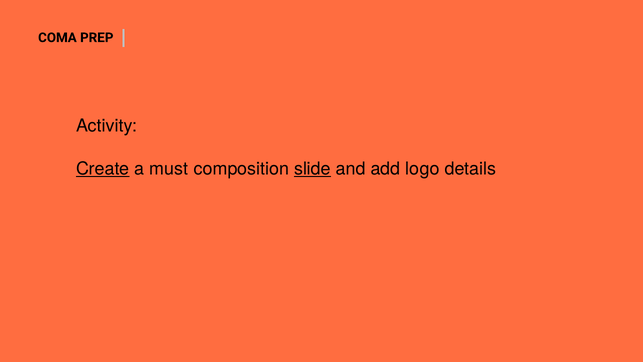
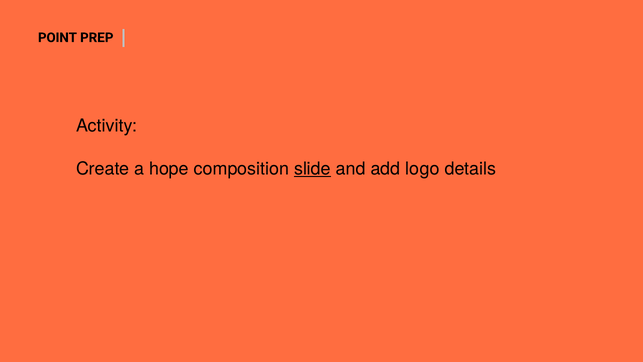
COMA: COMA -> POINT
Create underline: present -> none
must: must -> hope
